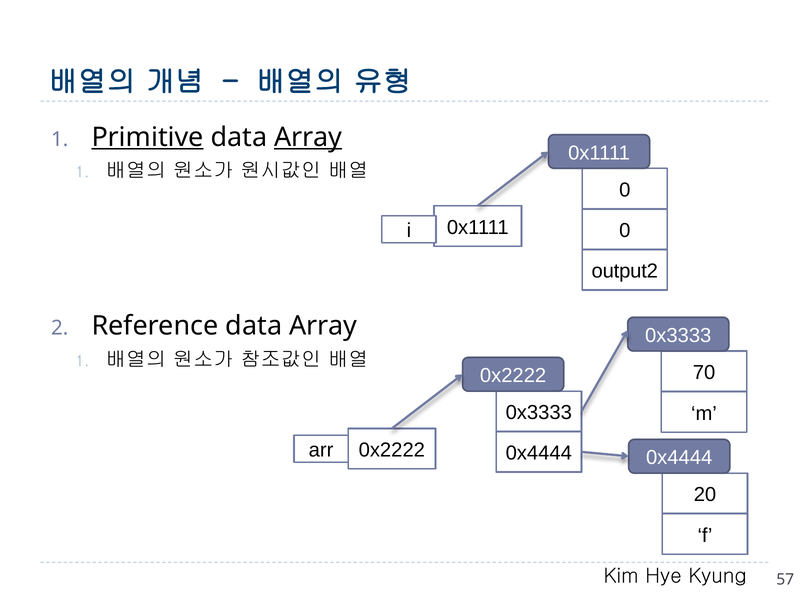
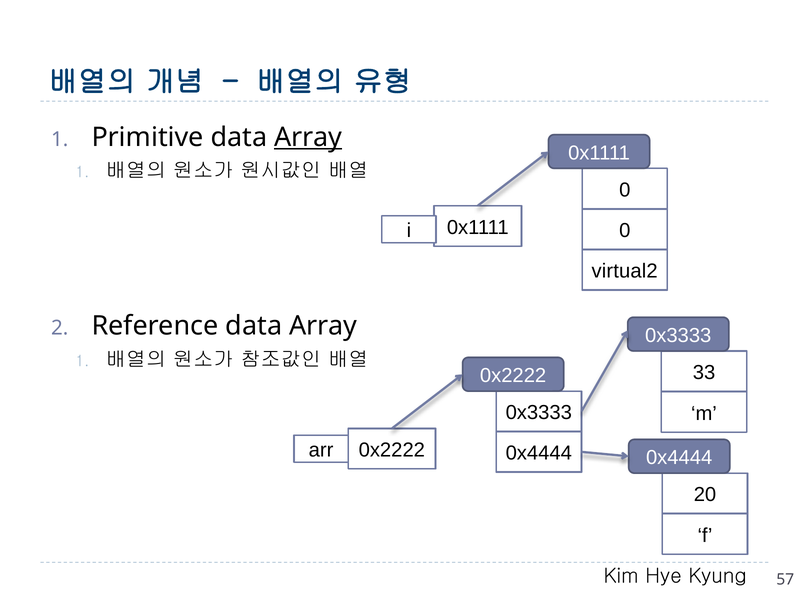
Primitive underline: present -> none
output2: output2 -> virtual2
70: 70 -> 33
